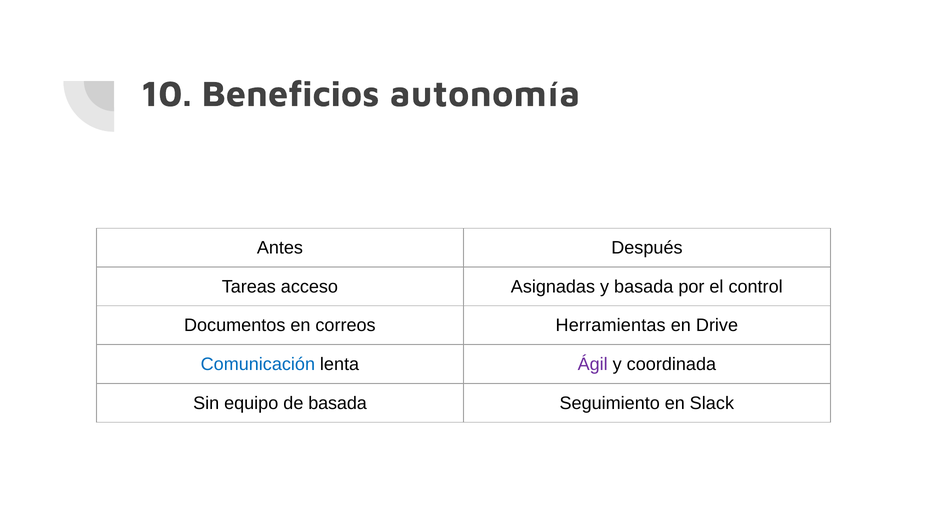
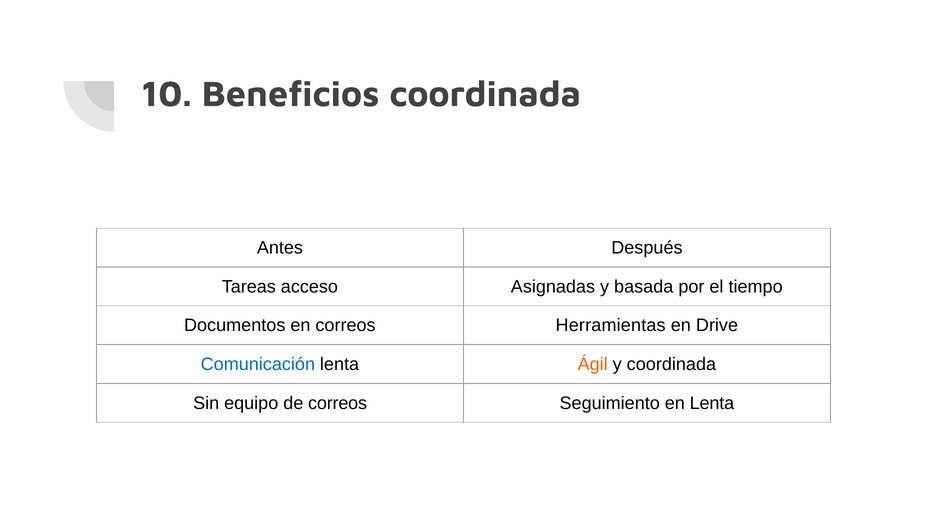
Beneficios autonomía: autonomía -> coordinada
control: control -> tiempo
Ágil colour: purple -> orange
de basada: basada -> correos
en Slack: Slack -> Lenta
